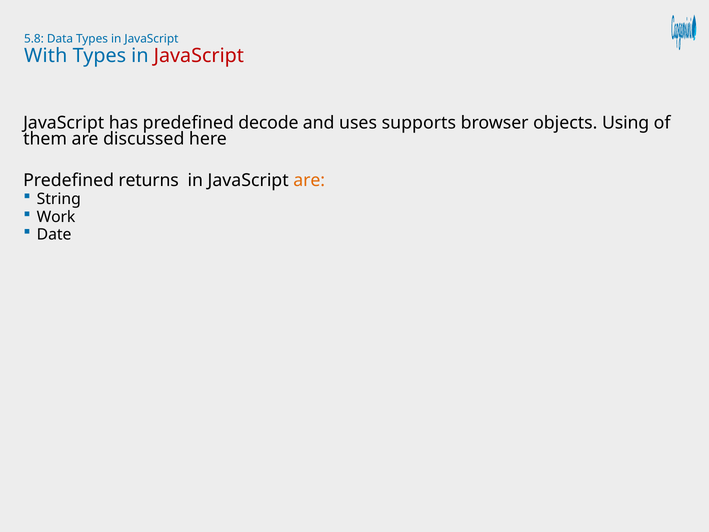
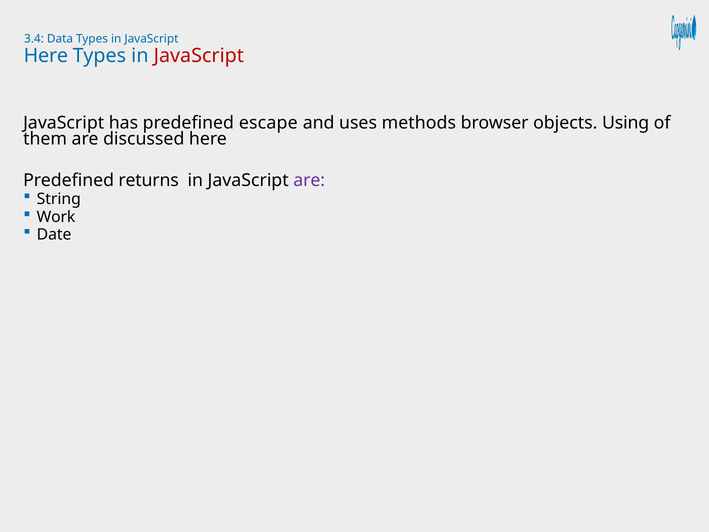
5.8: 5.8 -> 3.4
With at (46, 56): With -> Here
decode: decode -> escape
supports: supports -> methods
are at (309, 180) colour: orange -> purple
